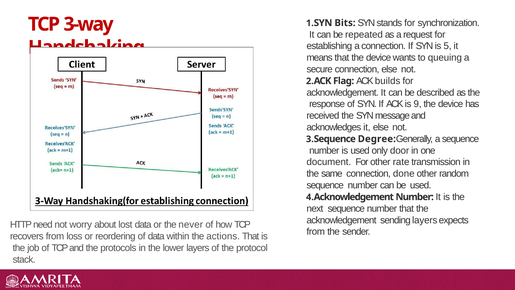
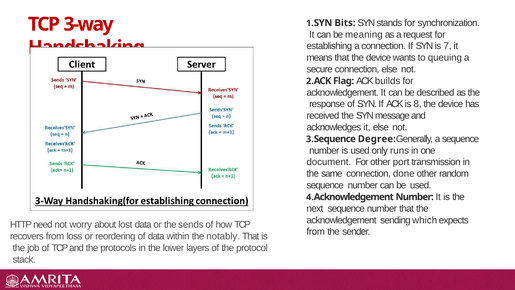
repeated: repeated -> meaning
5: 5 -> 7
9: 9 -> 8
door: door -> runs
rate: rate -> port
sending layers: layers -> which
never: never -> sends
actions: actions -> notably
